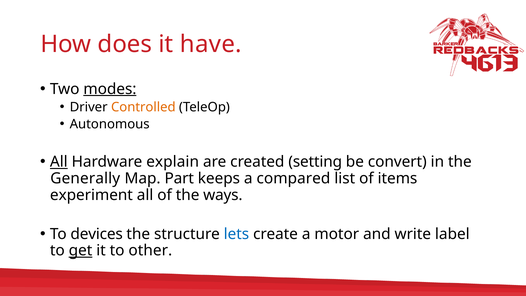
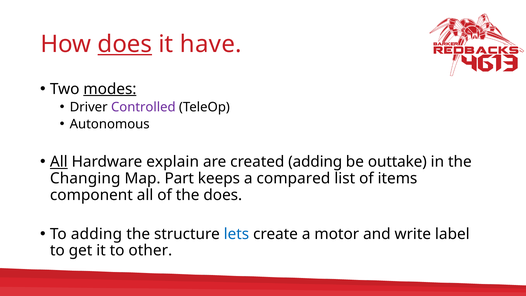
does at (125, 44) underline: none -> present
Controlled colour: orange -> purple
created setting: setting -> adding
convert: convert -> outtake
Generally: Generally -> Changing
experiment: experiment -> component
the ways: ways -> does
To devices: devices -> adding
get underline: present -> none
